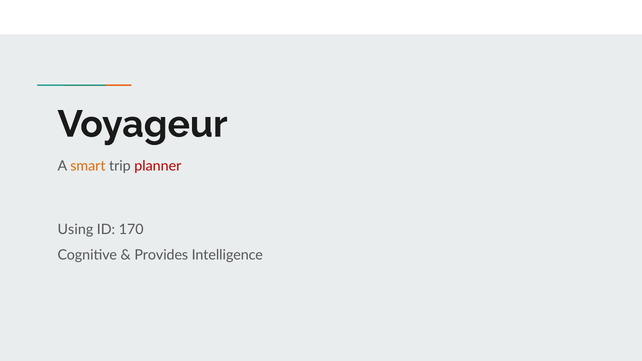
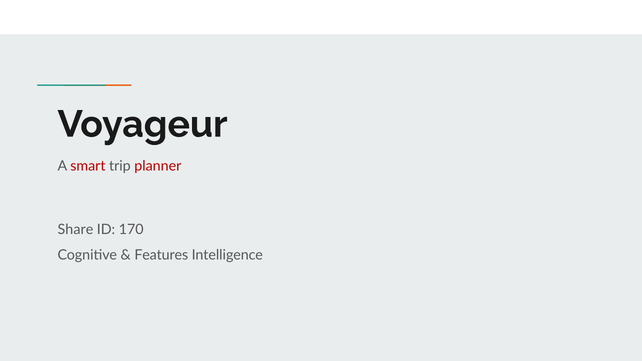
smart colour: orange -> red
Using: Using -> Share
Provides: Provides -> Features
